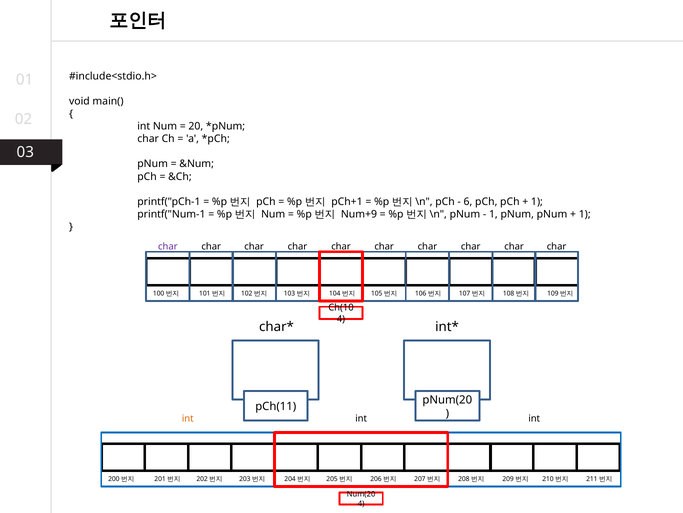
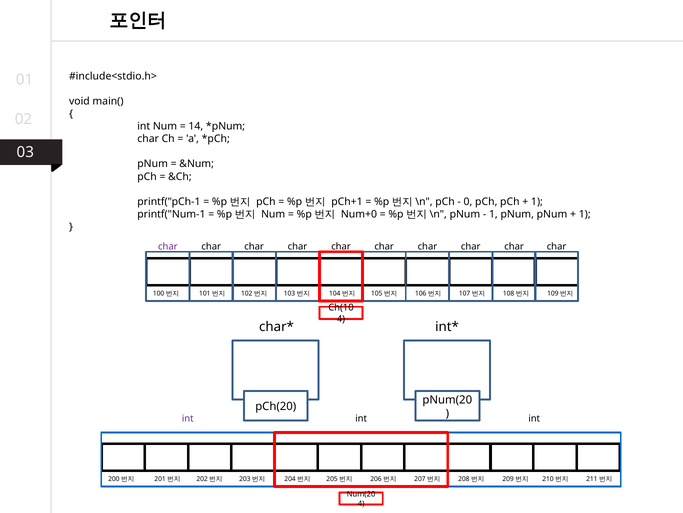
20: 20 -> 14
6: 6 -> 0
Num+9: Num+9 -> Num+0
pCh(11: pCh(11 -> pCh(20
int at (188, 418) colour: orange -> purple
